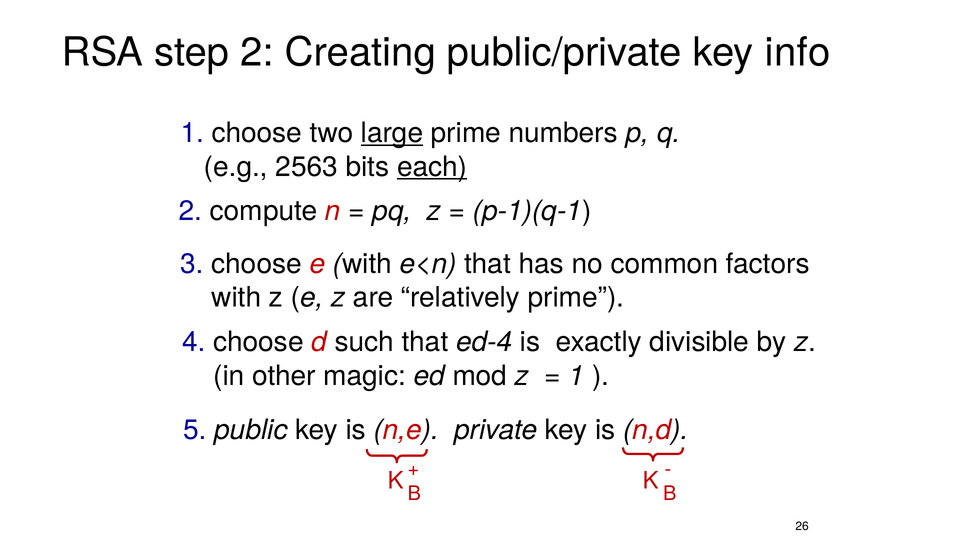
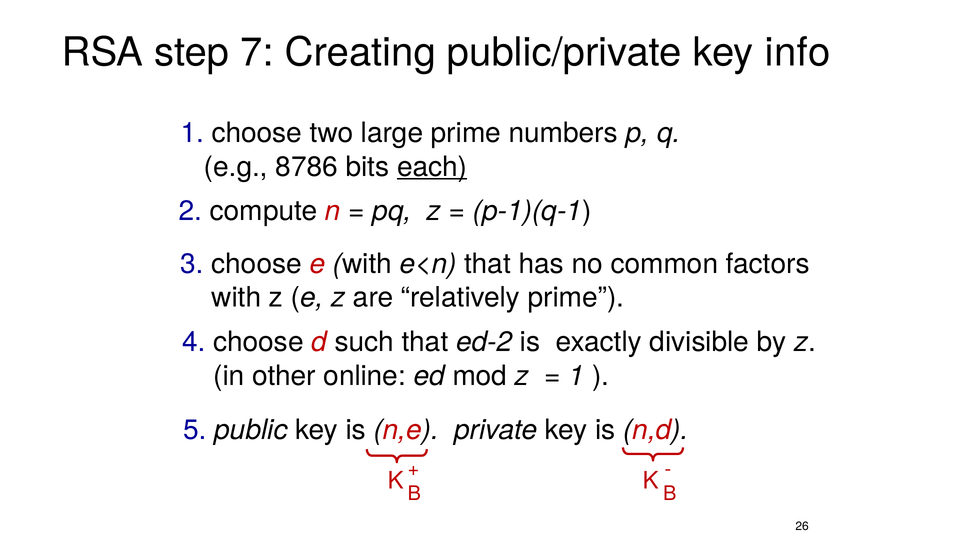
step 2: 2 -> 7
large underline: present -> none
2563: 2563 -> 8786
ed-4: ed-4 -> ed-2
magic: magic -> online
